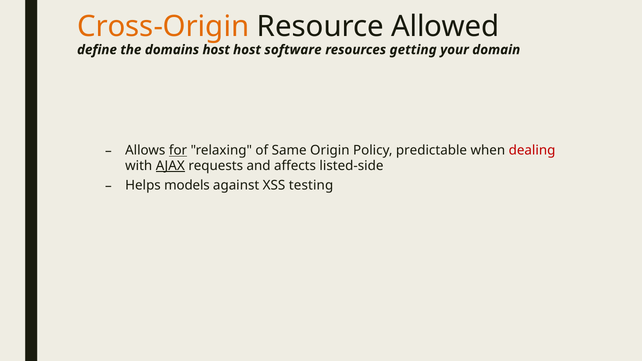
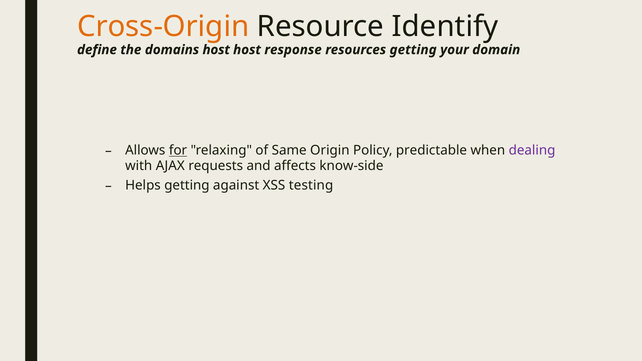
Allowed: Allowed -> Identify
software: software -> response
dealing colour: red -> purple
AJAX underline: present -> none
listed-side: listed-side -> know-side
Helps models: models -> getting
